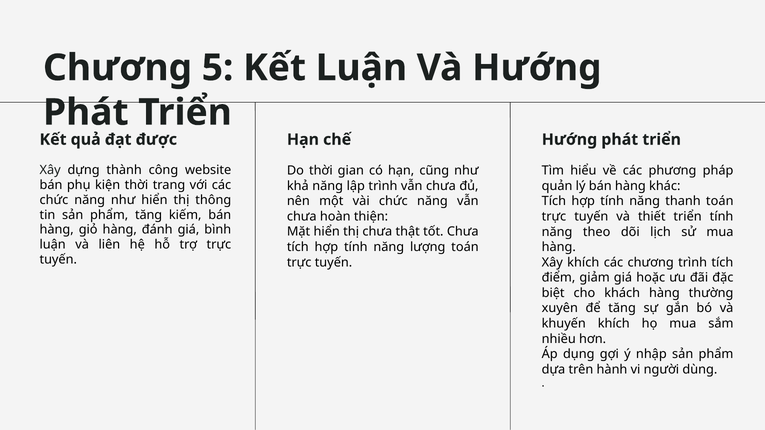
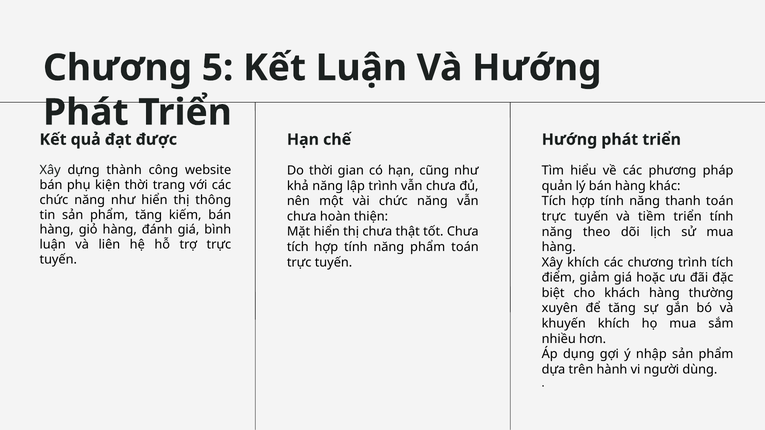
thiết: thiết -> tiềm
năng lượng: lượng -> phẩm
